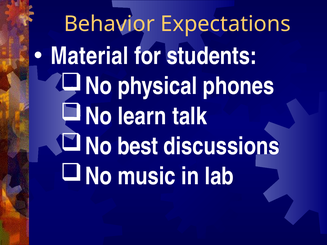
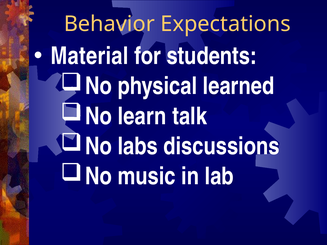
phones: phones -> learned
best: best -> labs
